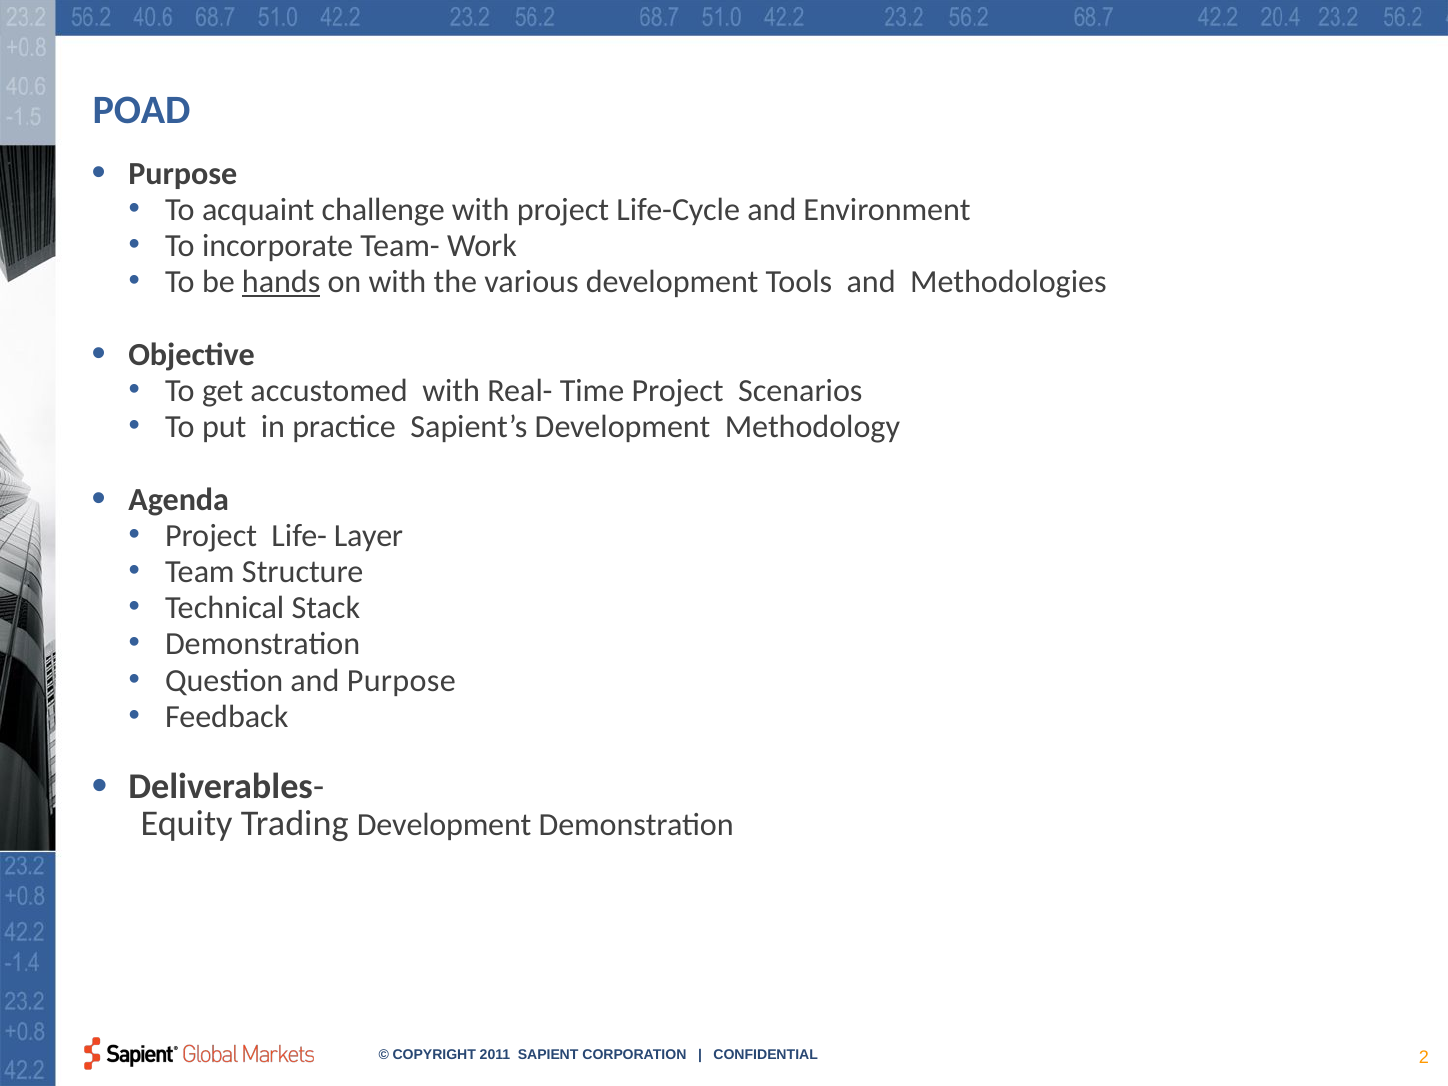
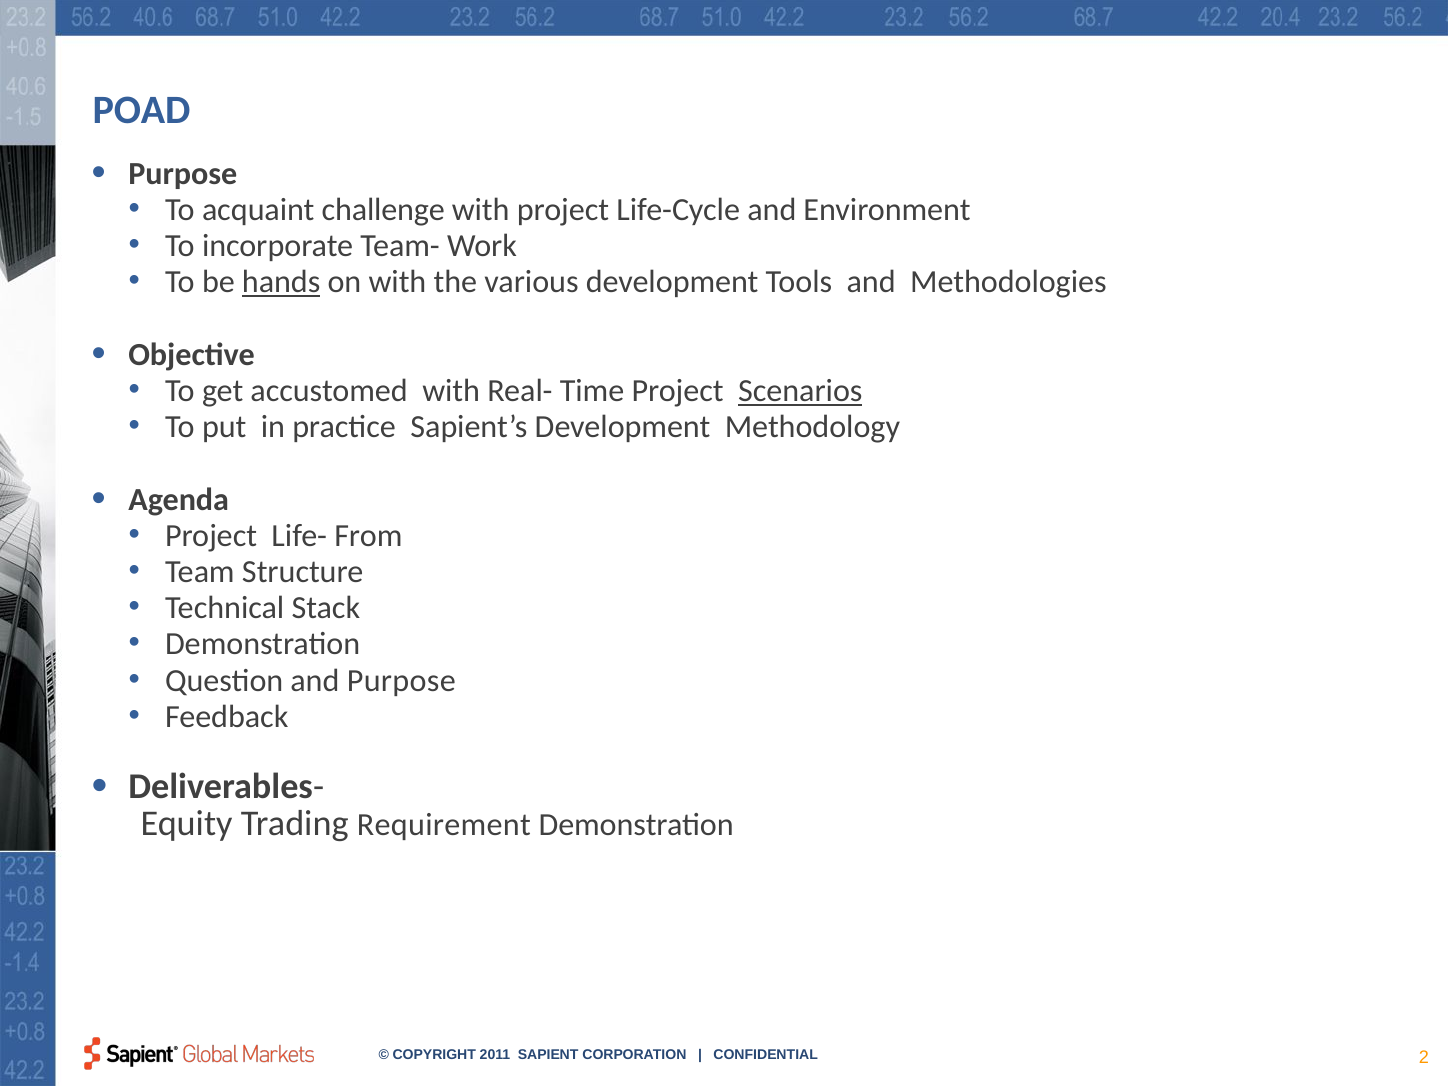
Scenarios underline: none -> present
Layer: Layer -> From
Trading Development: Development -> Requirement
